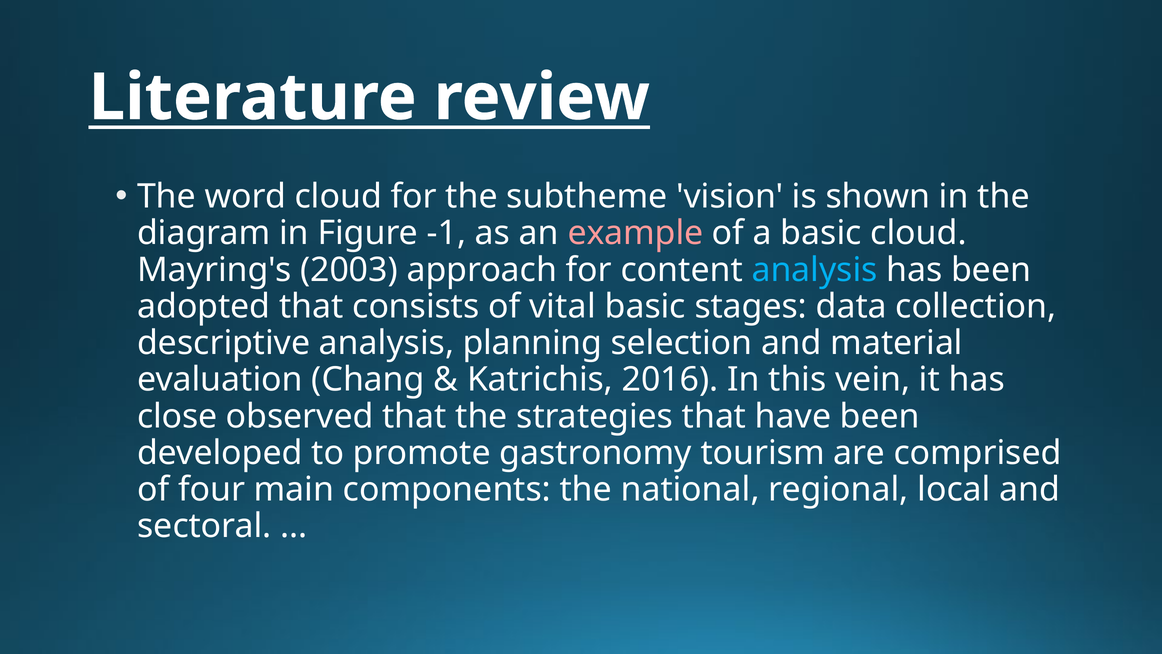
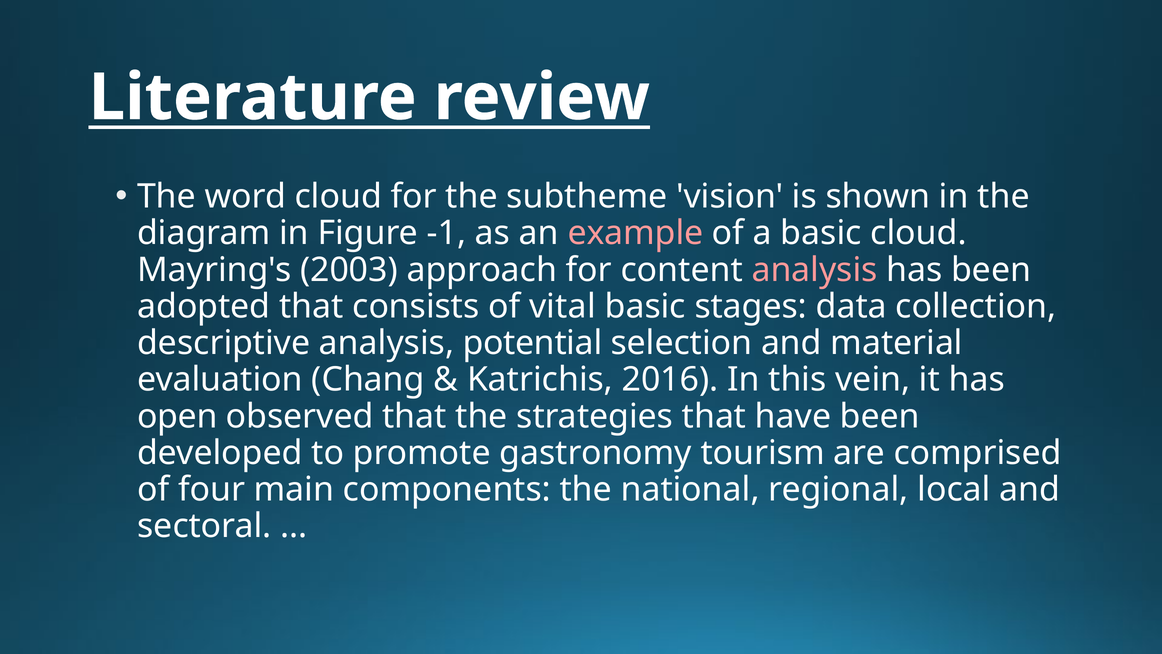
analysis at (815, 270) colour: light blue -> pink
planning: planning -> potential
close: close -> open
